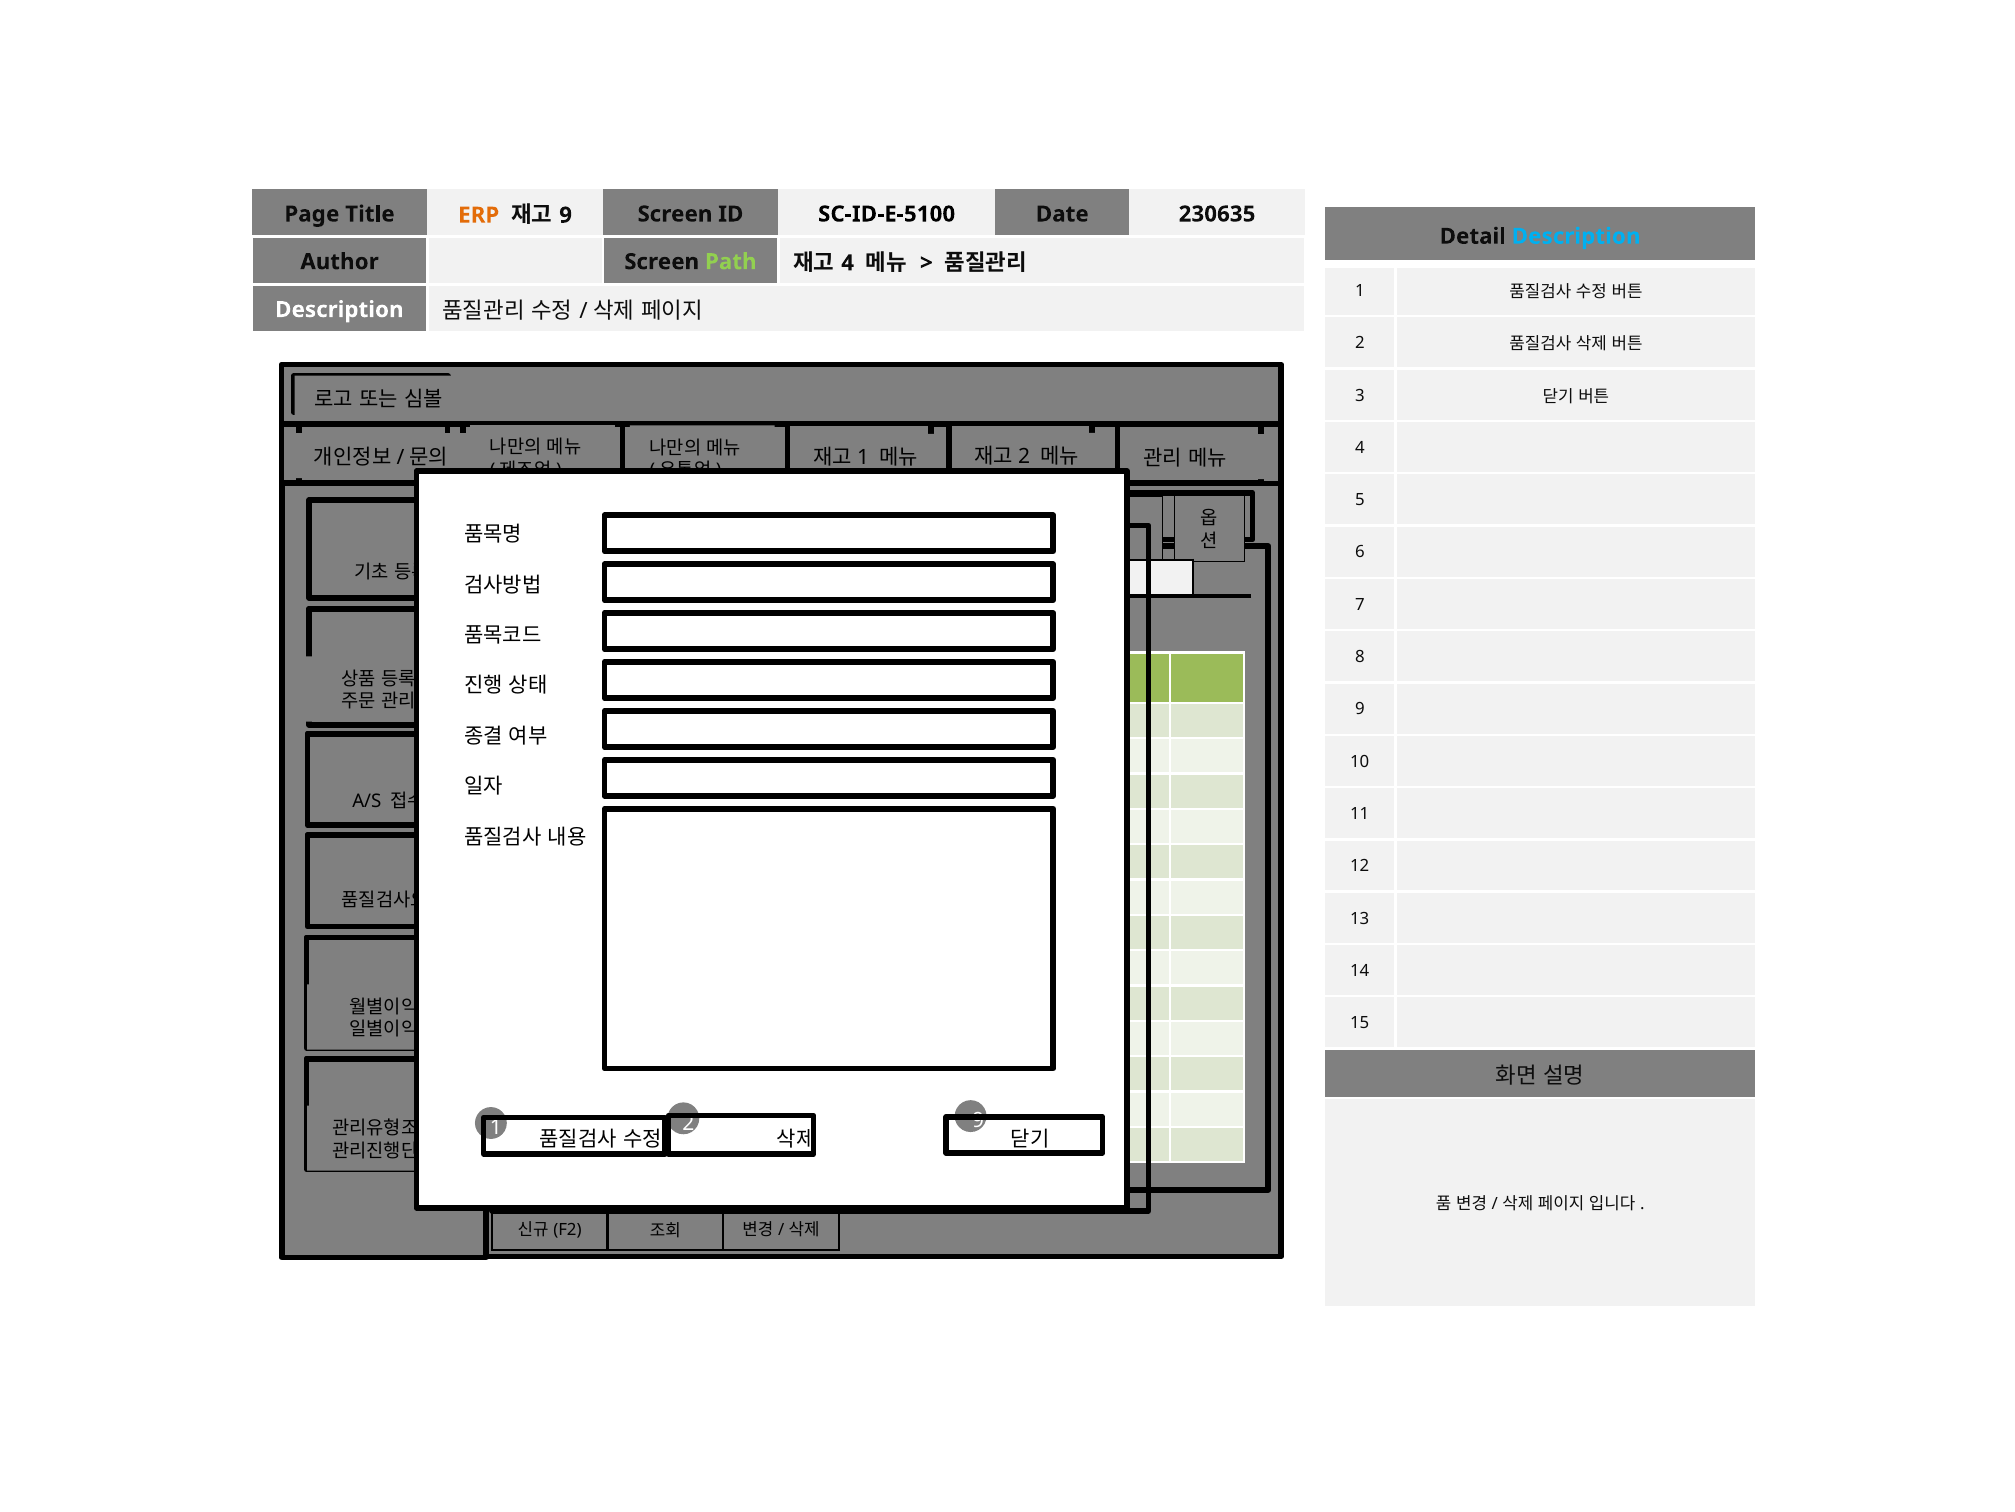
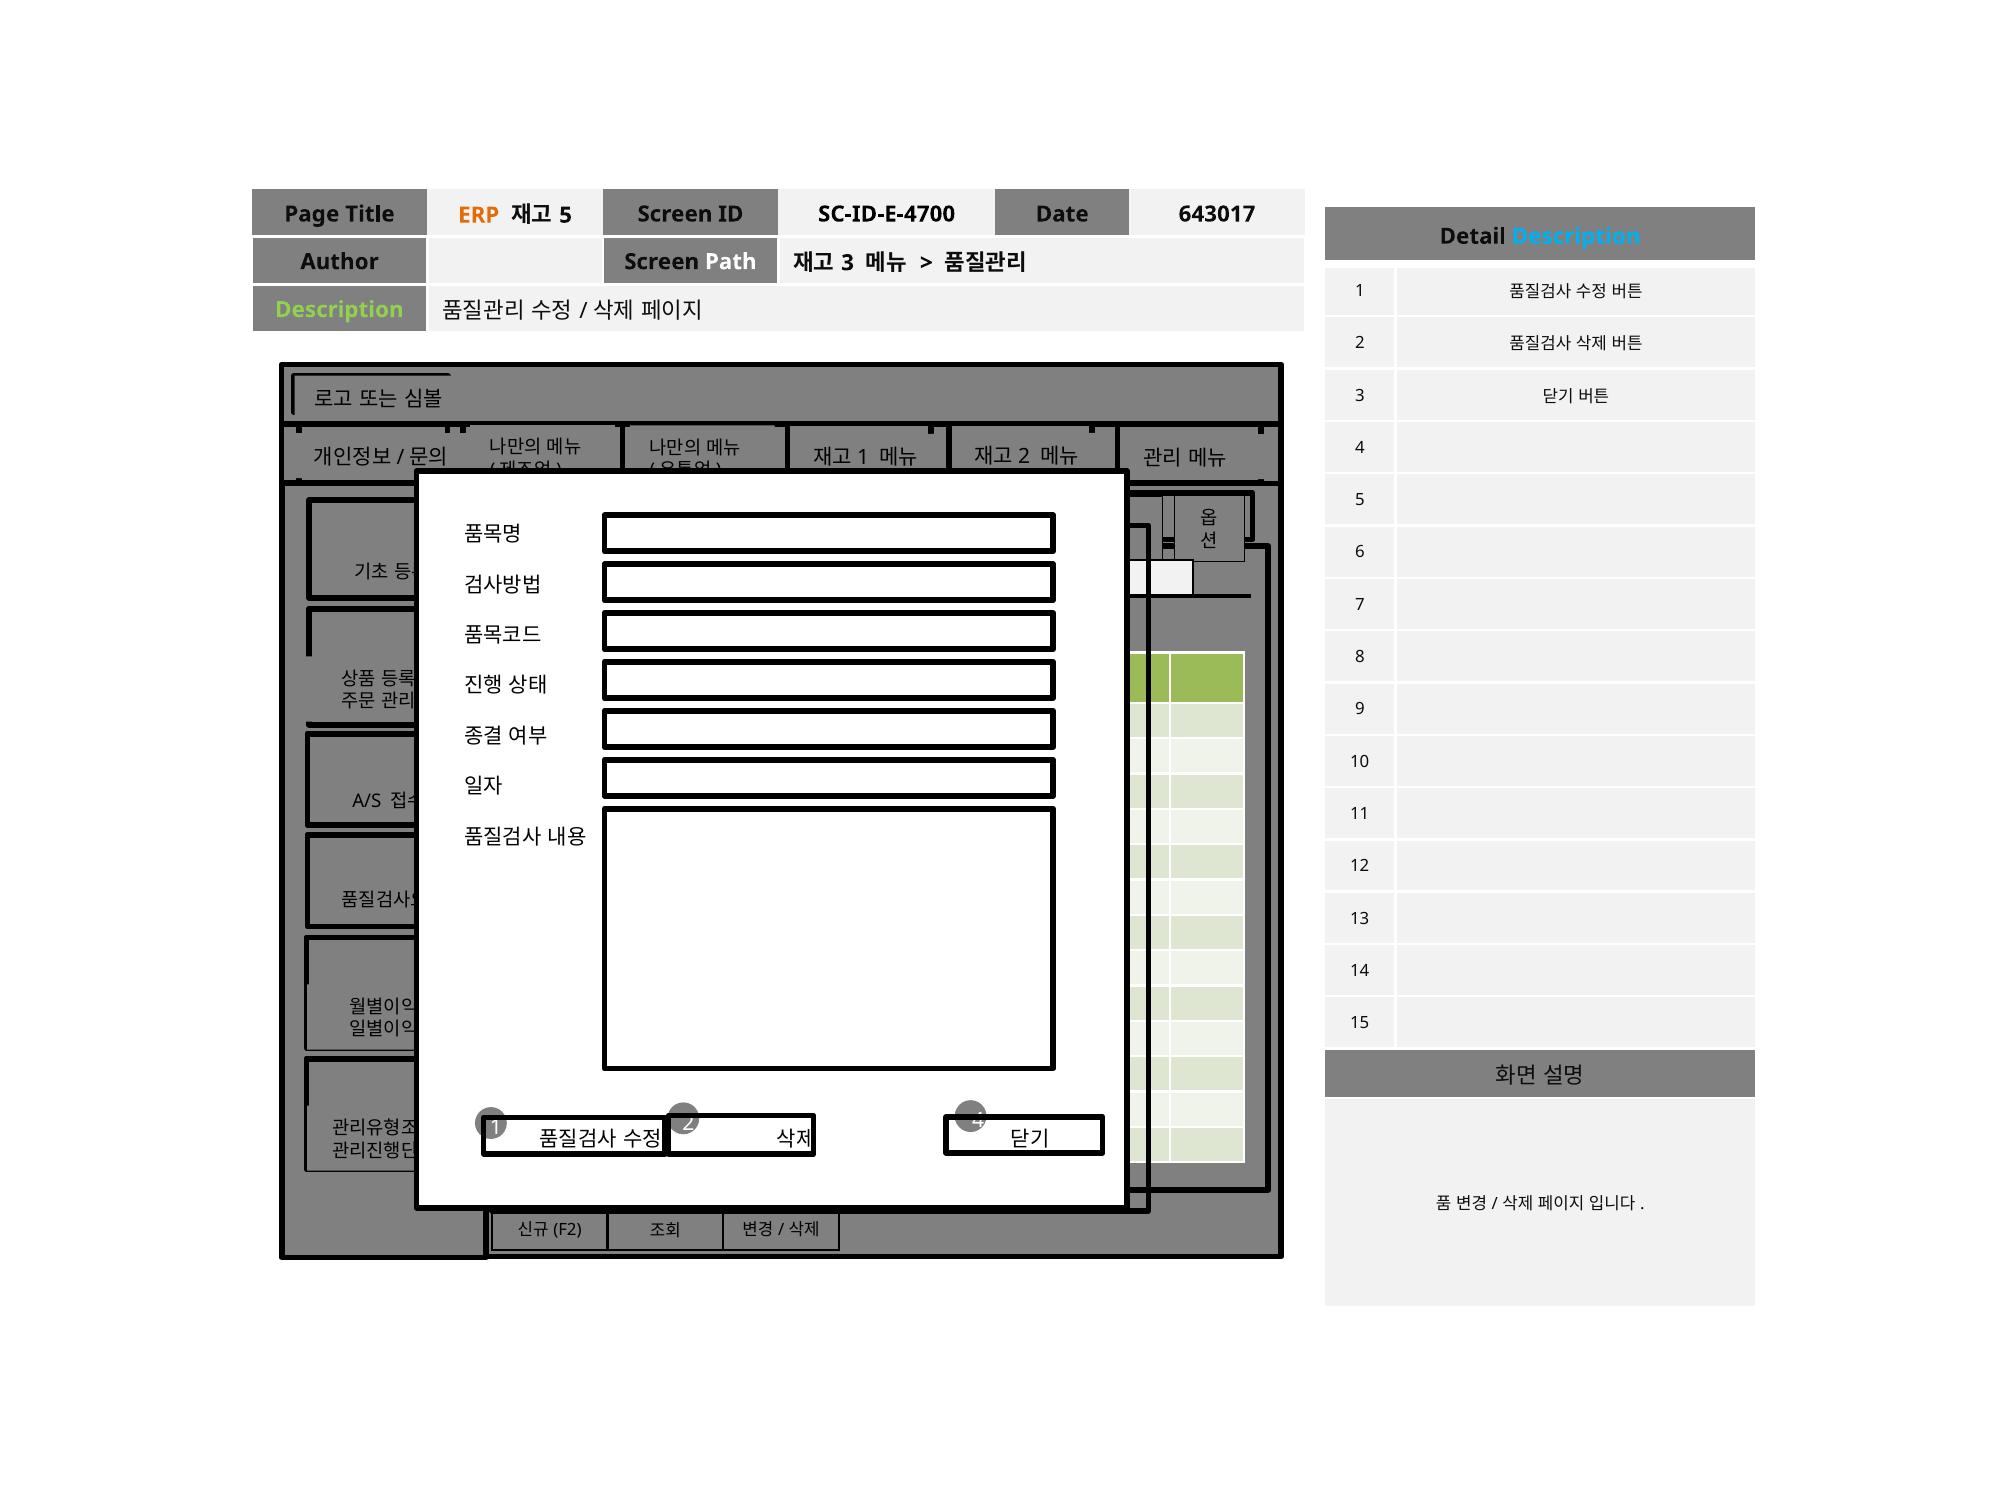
9 at (566, 215): 9 -> 5
SC-ID-E-5100: SC-ID-E-5100 -> SC-ID-E-4700
230635: 230635 -> 643017
Path colour: light green -> white
4 at (848, 263): 4 -> 3
Description at (339, 310) colour: white -> light green
2 9: 9 -> 4
